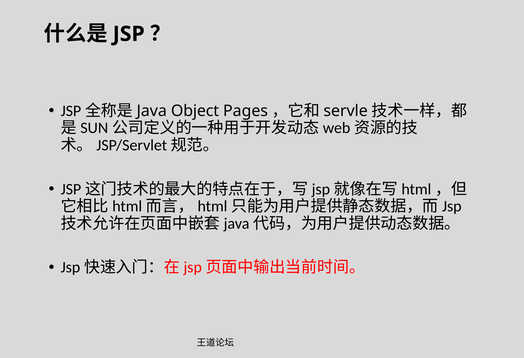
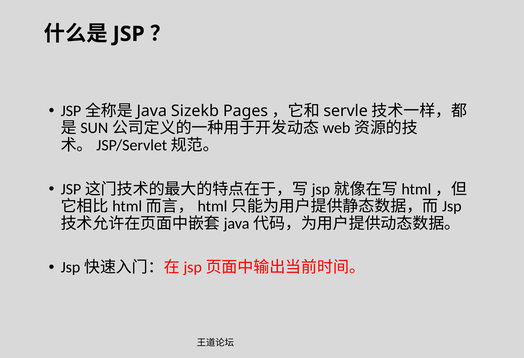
Object: Object -> Sizekb
